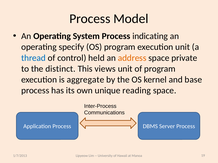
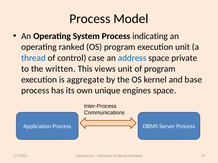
specify: specify -> ranked
held: held -> case
address colour: orange -> blue
distinct: distinct -> written
reading: reading -> engines
